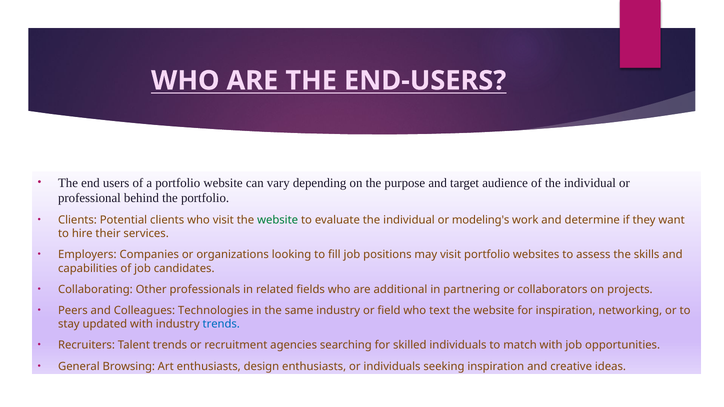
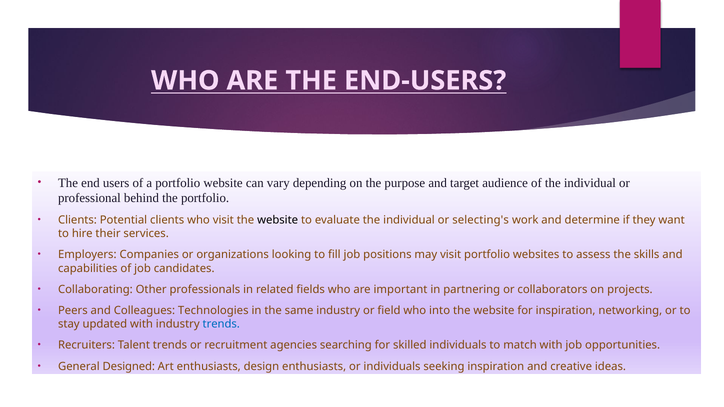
website at (278, 220) colour: green -> black
modeling's: modeling's -> selecting's
additional: additional -> important
text: text -> into
Browsing: Browsing -> Designed
